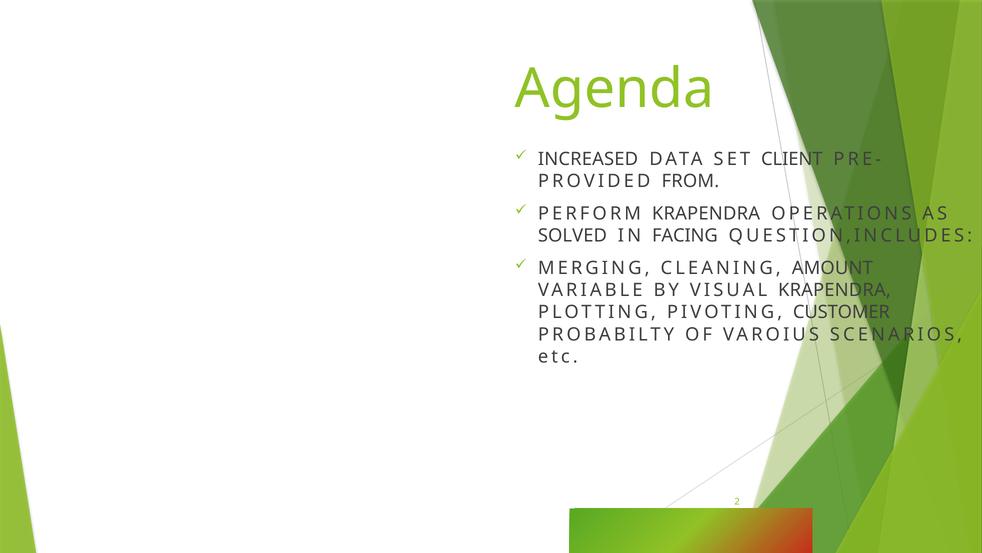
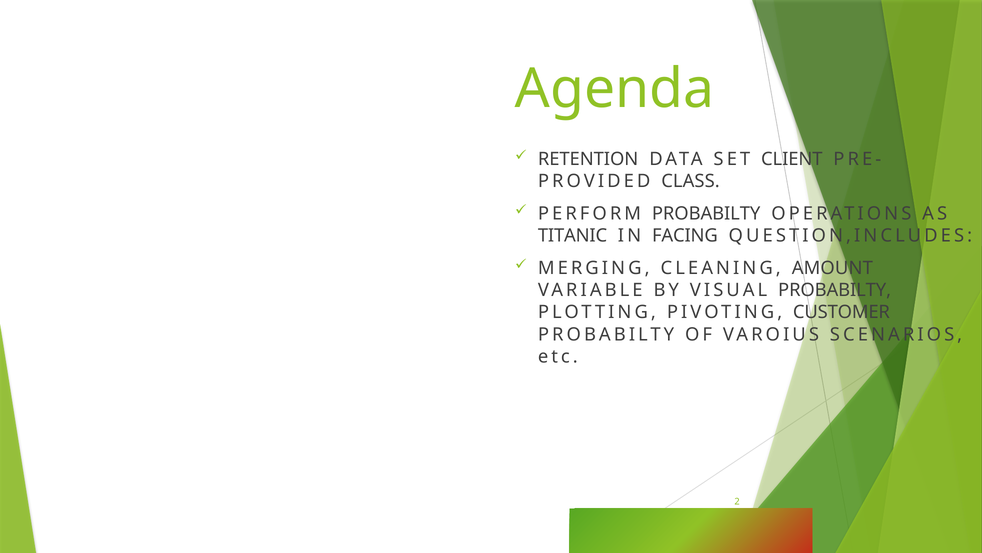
INCREASED: INCREASED -> RETENTION
FROM: FROM -> CLASS
PERFORM KRAPENDRA: KRAPENDRA -> PROBABILTY
SOLVED: SOLVED -> TITANIC
VISUAL KRAPENDRA: KRAPENDRA -> PROBABILTY
